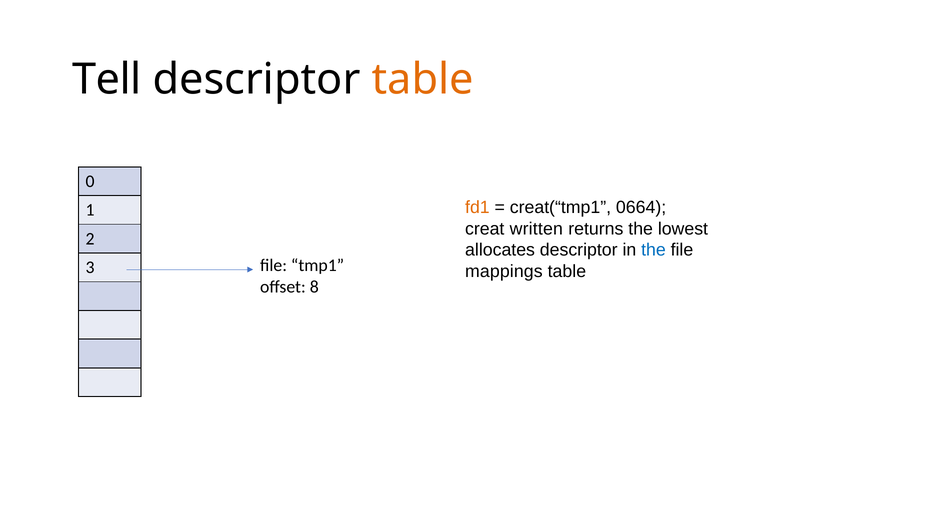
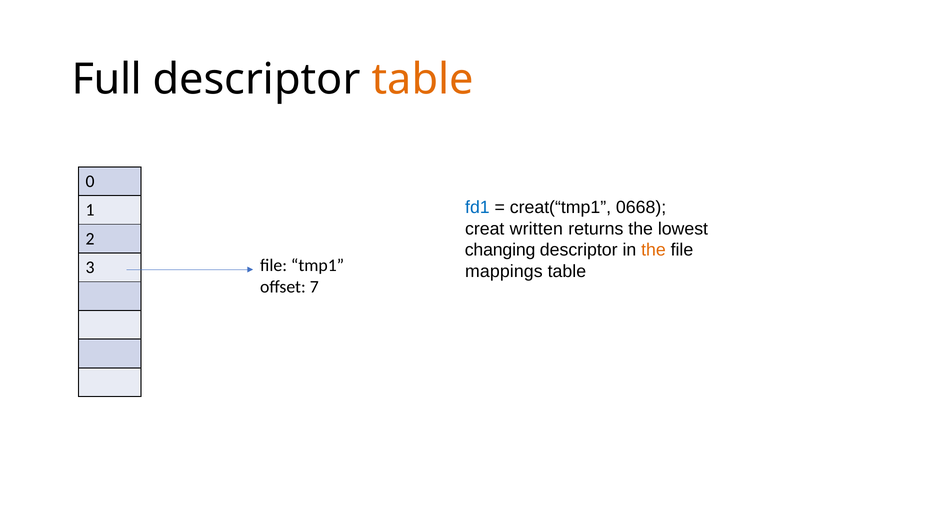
Tell: Tell -> Full
fd1 colour: orange -> blue
0664: 0664 -> 0668
allocates: allocates -> changing
the at (653, 250) colour: blue -> orange
8: 8 -> 7
